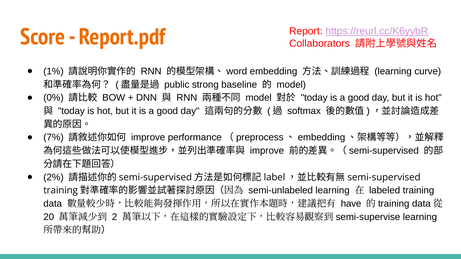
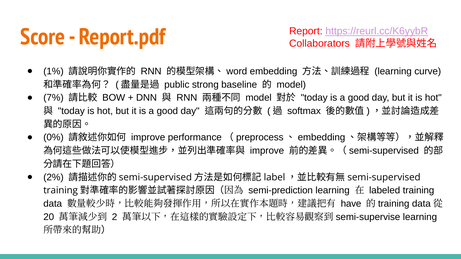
0%: 0% -> 7%
7%: 7% -> 0%
semi-unlabeled: semi-unlabeled -> semi-prediction
